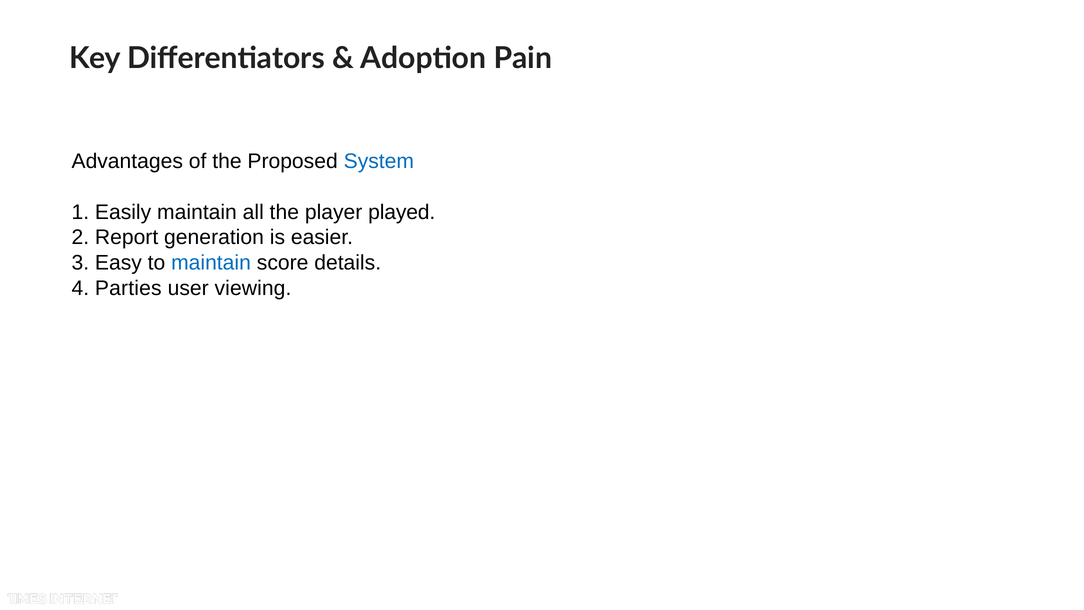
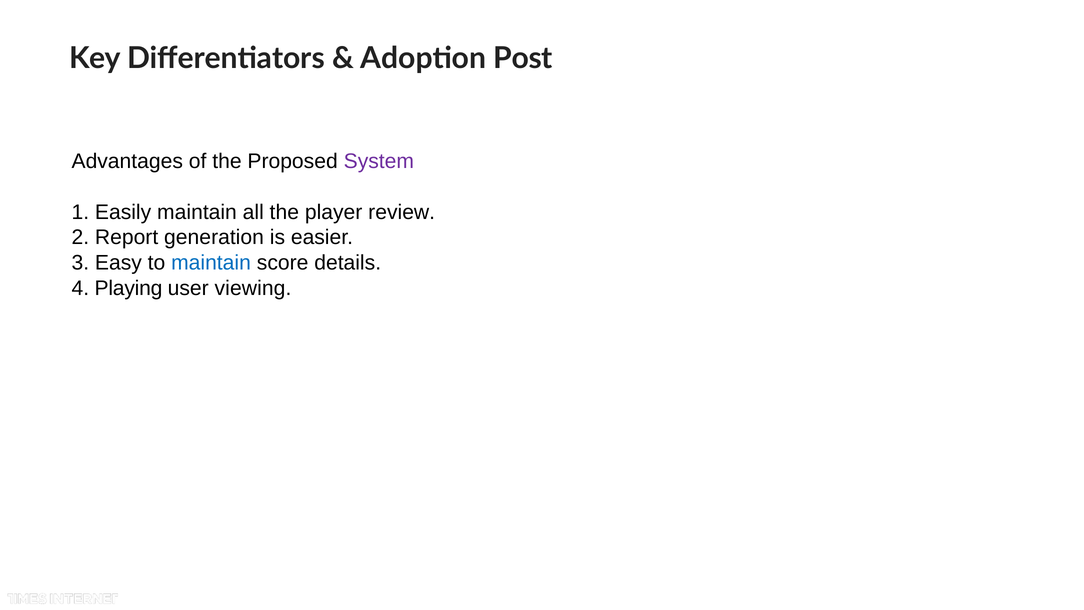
Pain: Pain -> Post
System colour: blue -> purple
played: played -> review
Parties: Parties -> Playing
